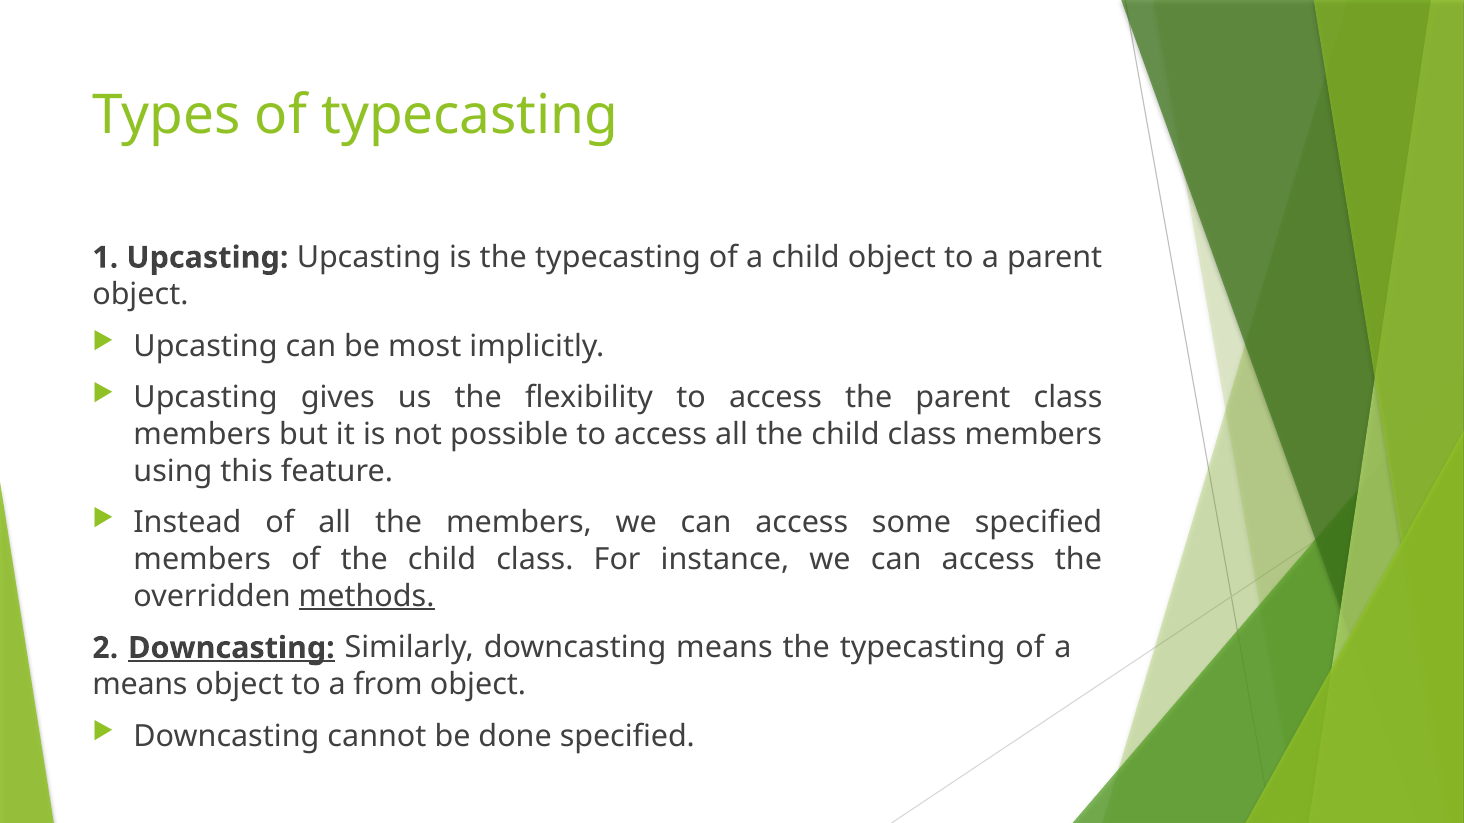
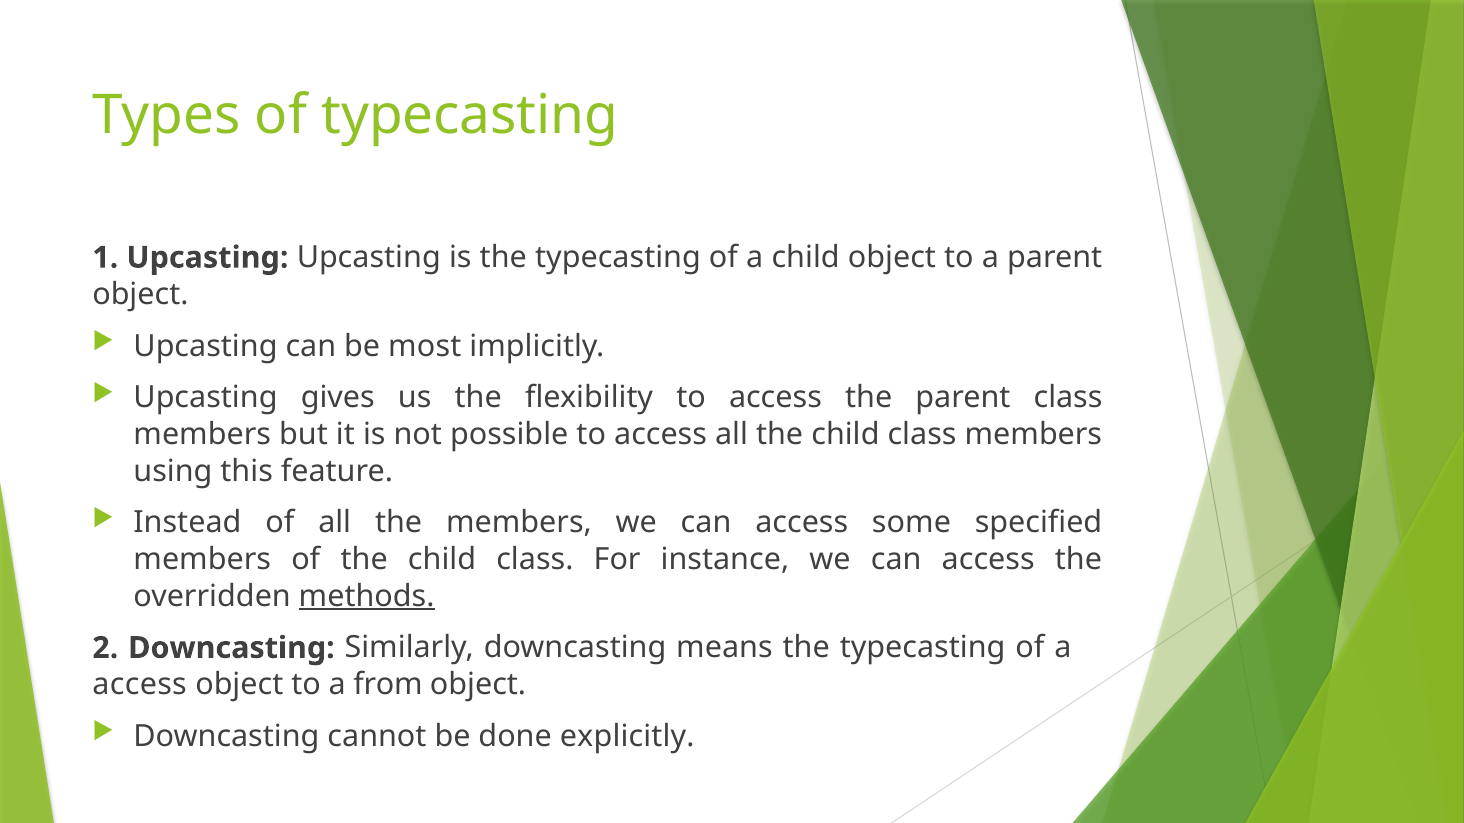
Downcasting at (231, 648) underline: present -> none
means at (140, 685): means -> access
done specified: specified -> explicitly
